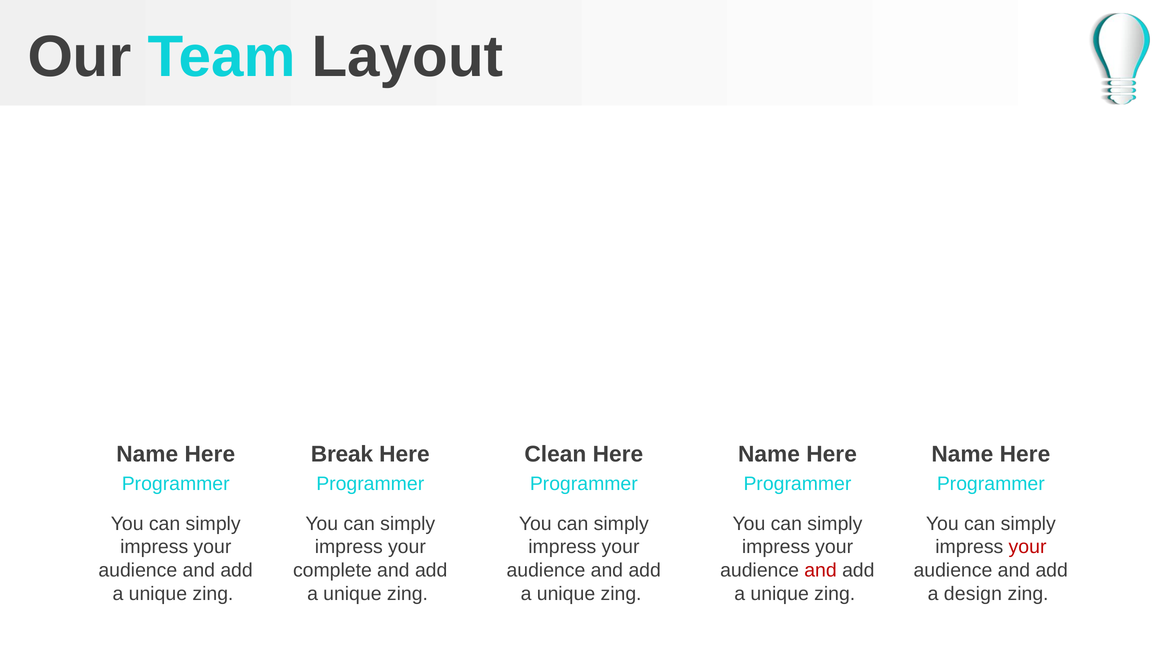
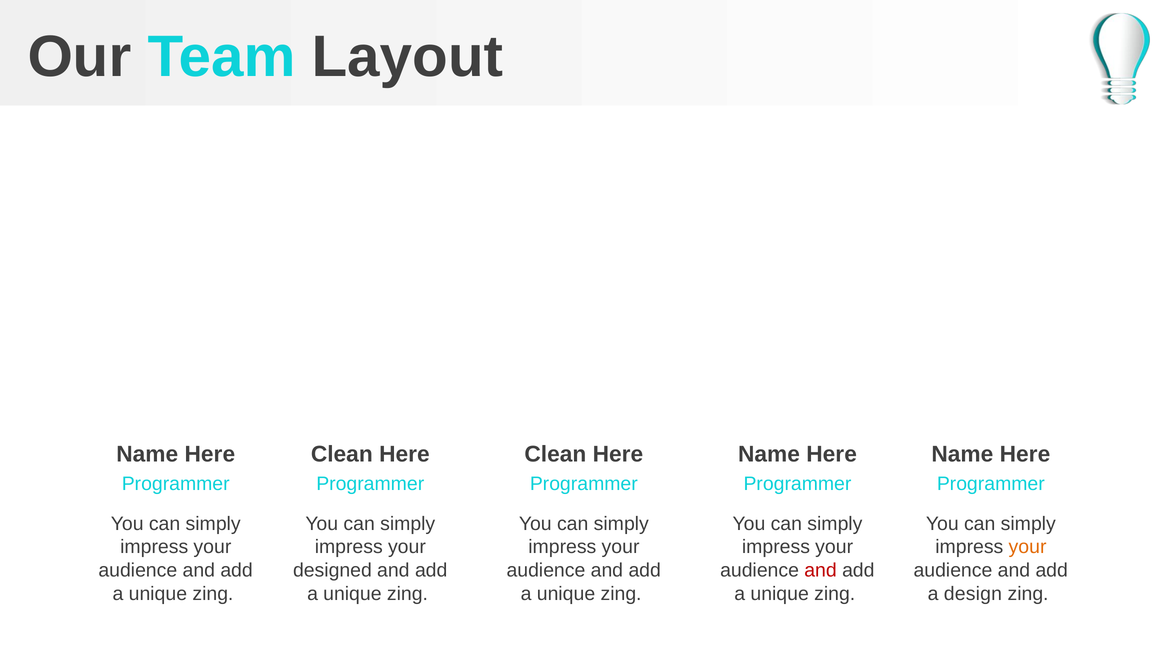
Break at (342, 454): Break -> Clean
your at (1028, 547) colour: red -> orange
complete: complete -> designed
